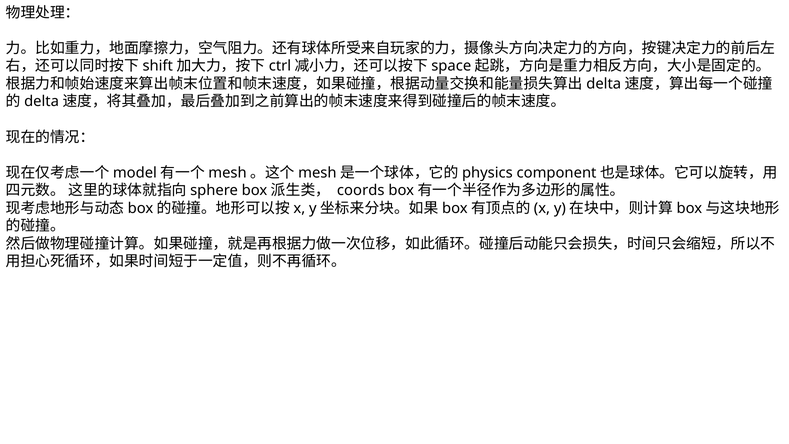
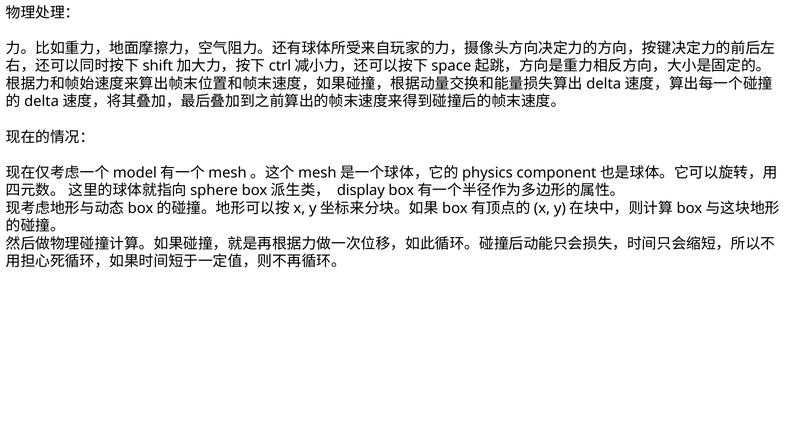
coords: coords -> display
